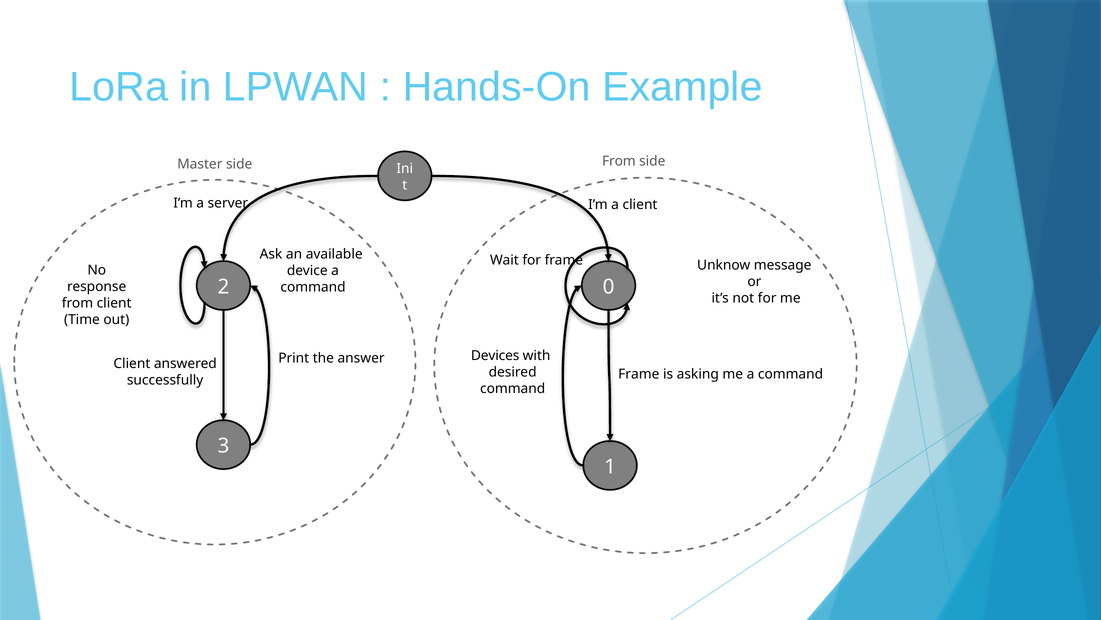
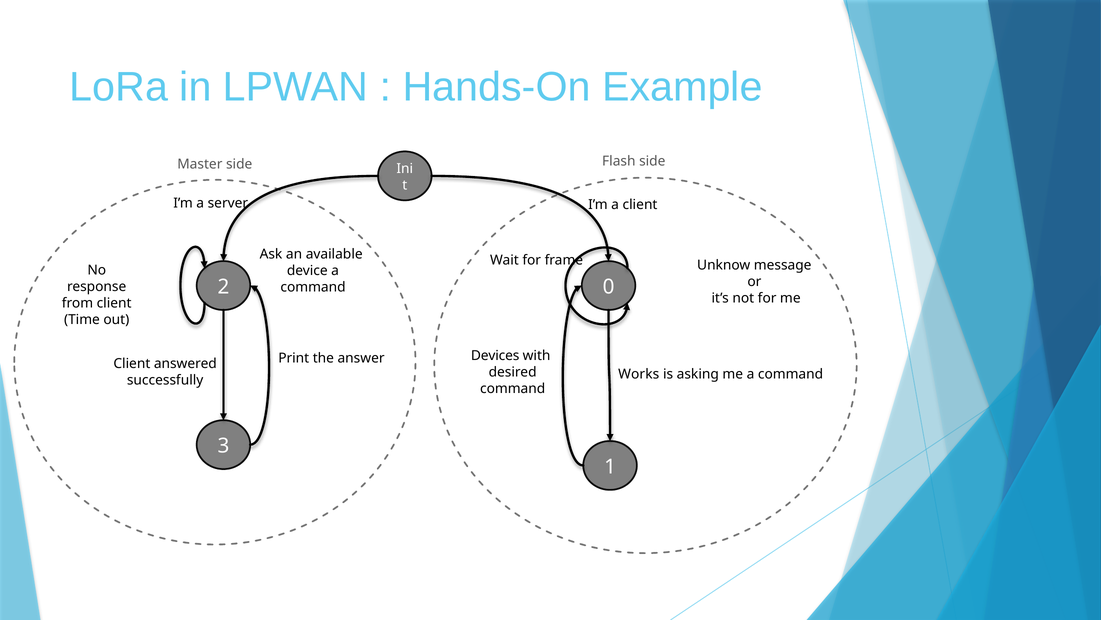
From at (619, 161): From -> Flash
Frame at (639, 374): Frame -> Works
